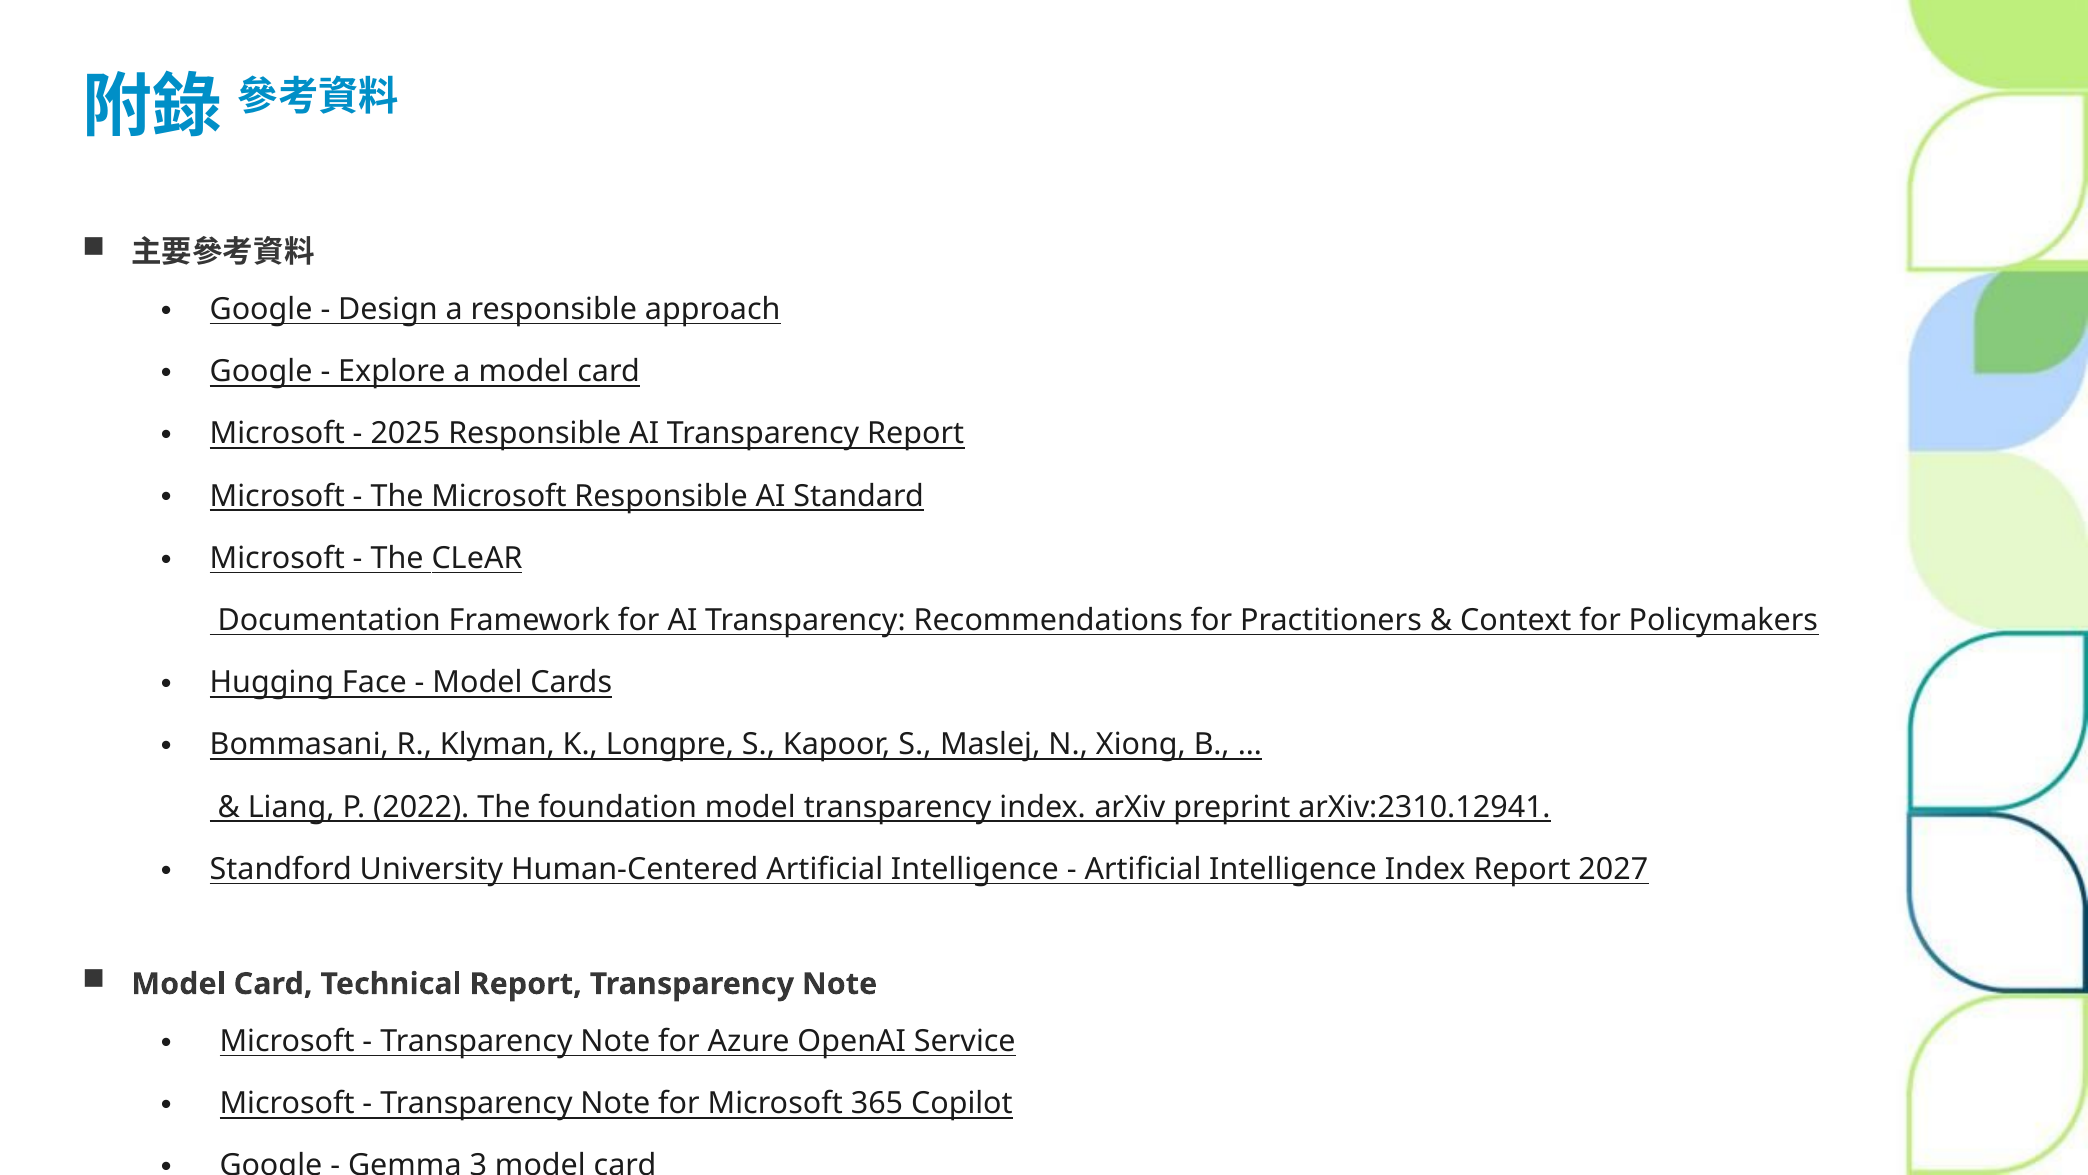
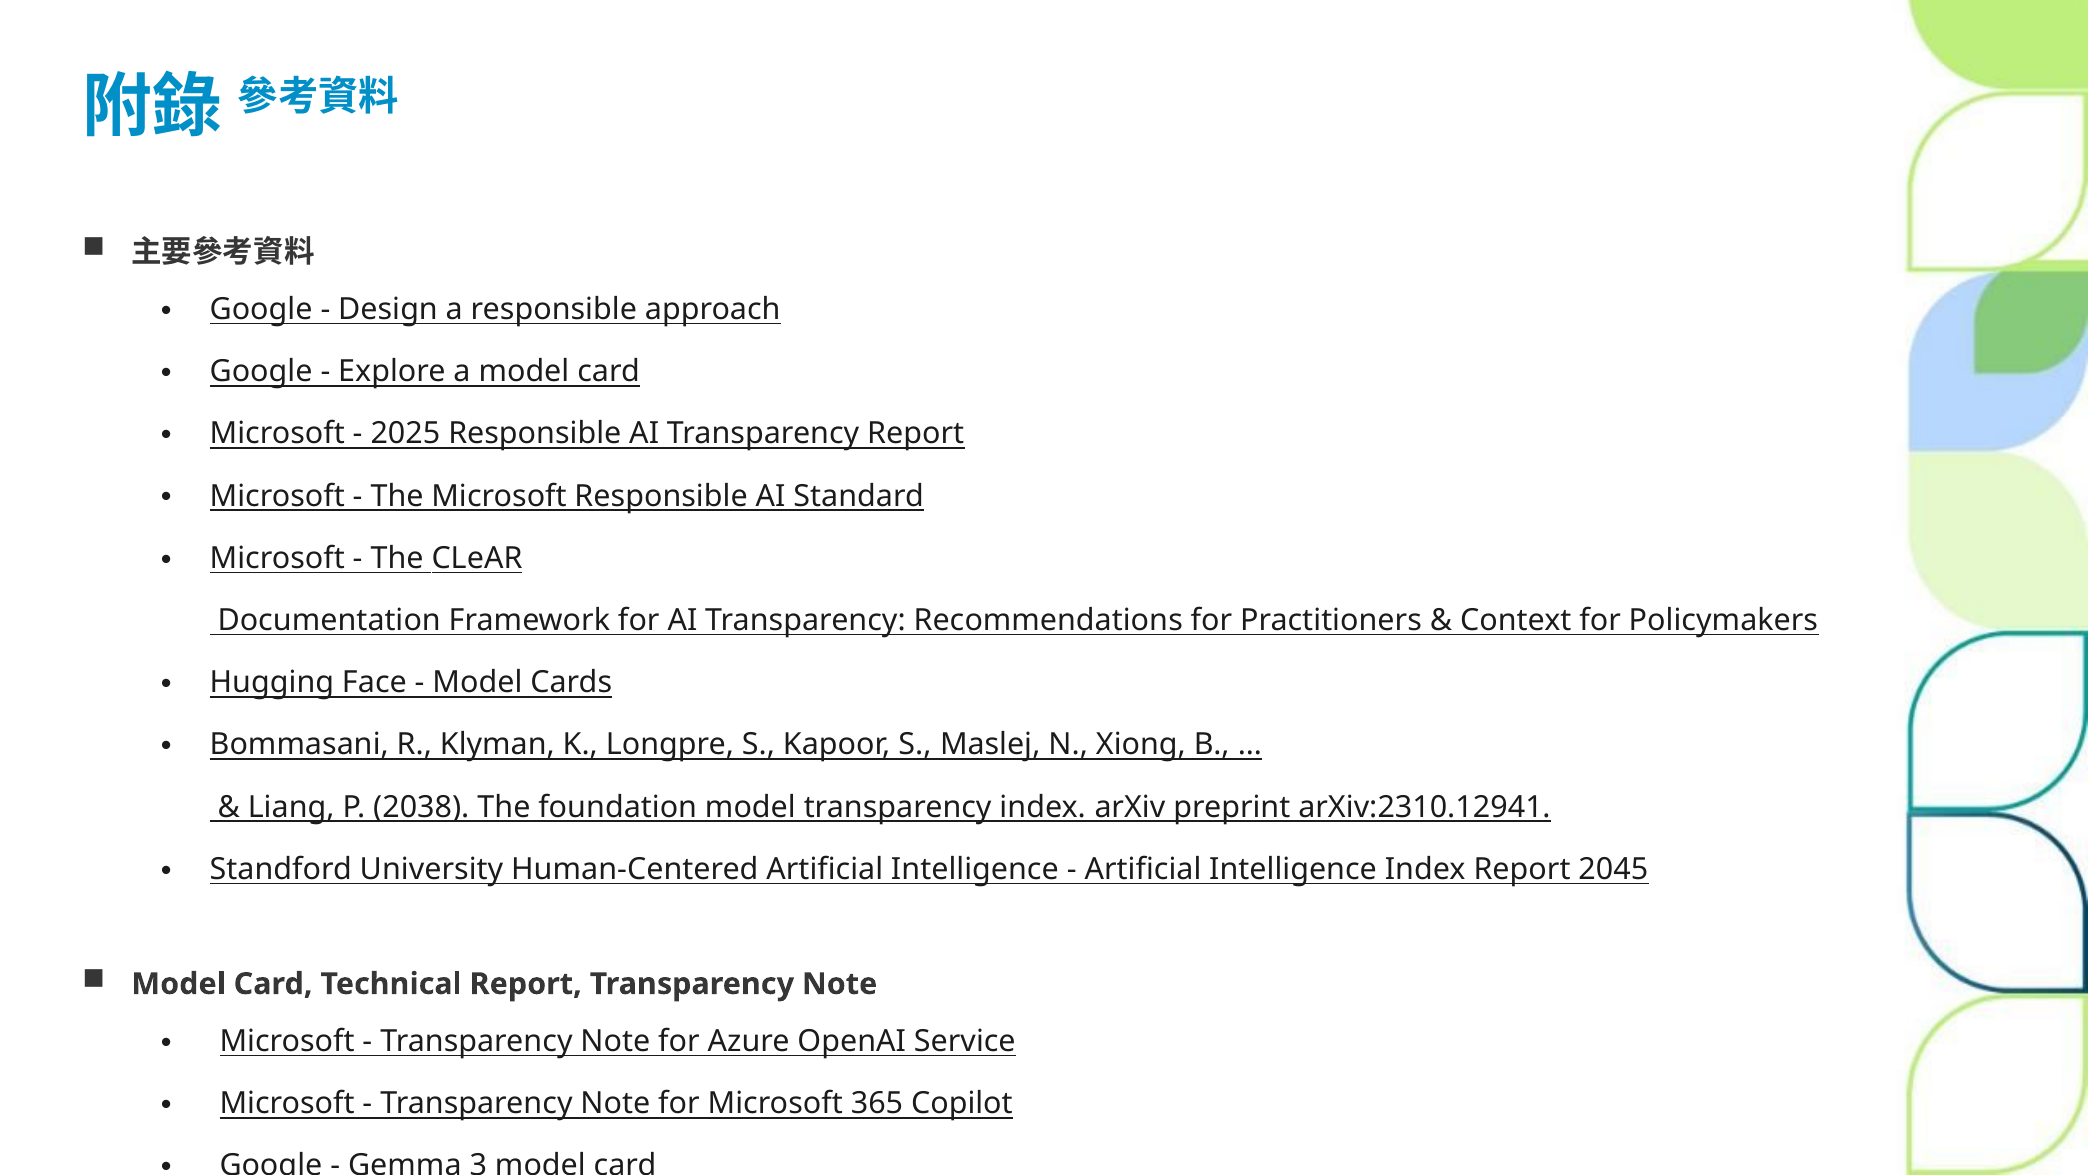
2022: 2022 -> 2038
2027: 2027 -> 2045
